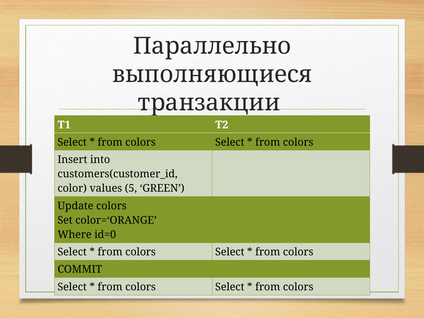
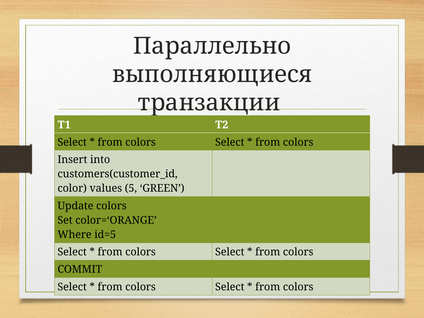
id=0: id=0 -> id=5
